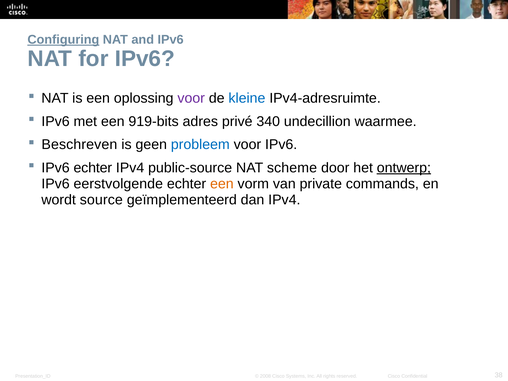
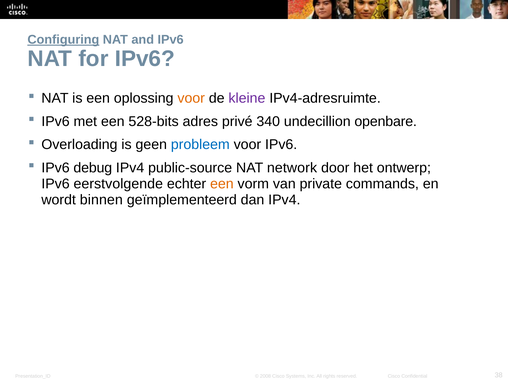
voor at (191, 98) colour: purple -> orange
kleine colour: blue -> purple
919-bits: 919-bits -> 528-bits
waarmee: waarmee -> openbare
Beschreven: Beschreven -> Overloading
IPv6 echter: echter -> debug
scheme: scheme -> network
ontwerp underline: present -> none
source: source -> binnen
